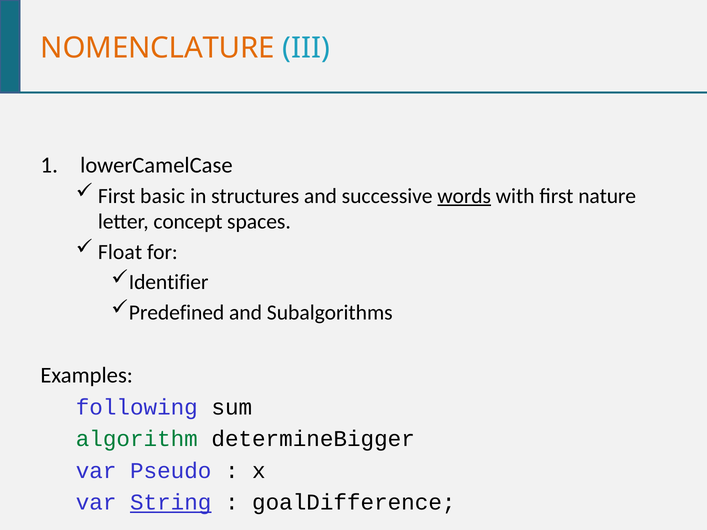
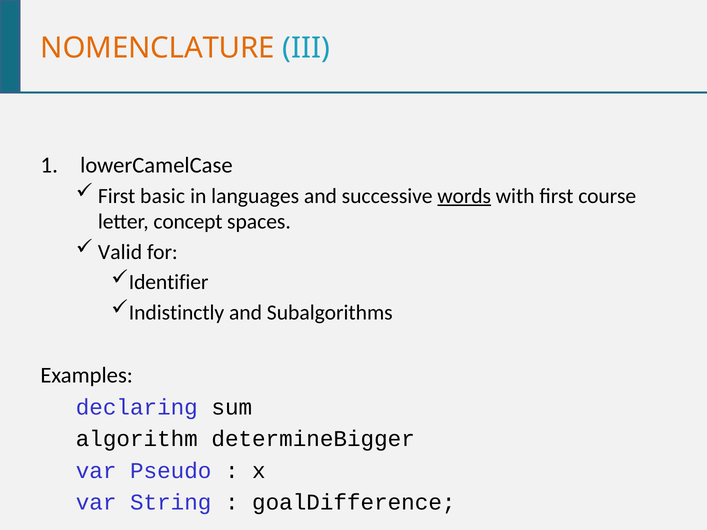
structures: structures -> languages
nature: nature -> course
Float: Float -> Valid
Predefined: Predefined -> Indistinctly
following: following -> declaring
algorithm colour: green -> black
String underline: present -> none
